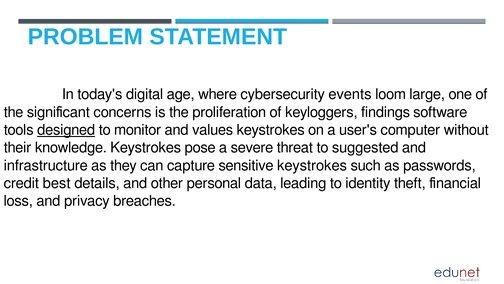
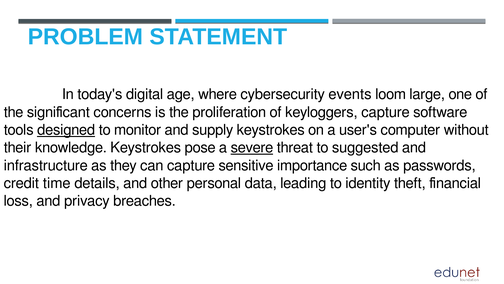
keyloggers findings: findings -> capture
values: values -> supply
severe underline: none -> present
sensitive keystrokes: keystrokes -> importance
best: best -> time
